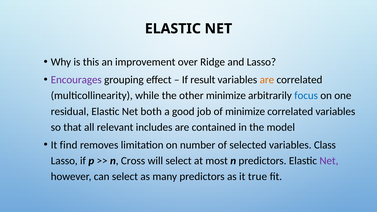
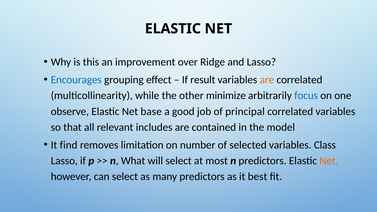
Encourages colour: purple -> blue
residual: residual -> observe
both: both -> base
of minimize: minimize -> principal
Cross: Cross -> What
Net at (329, 161) colour: purple -> orange
true: true -> best
